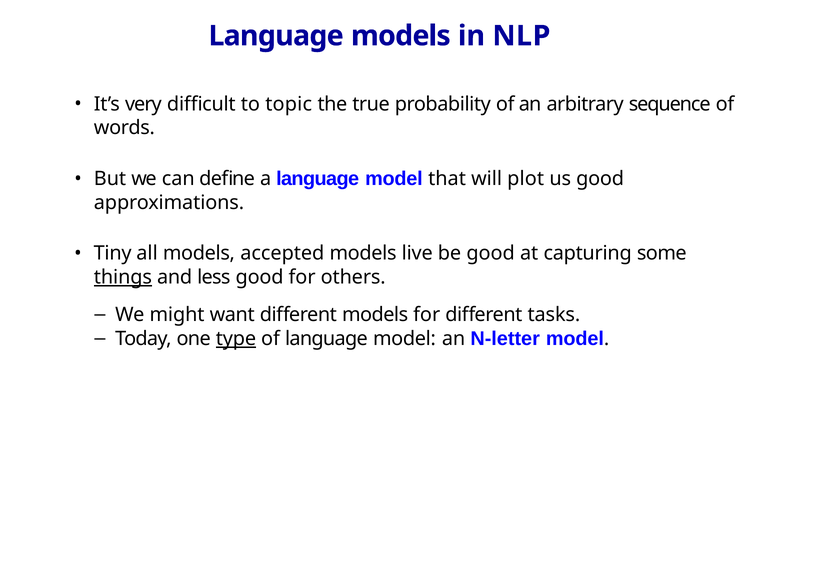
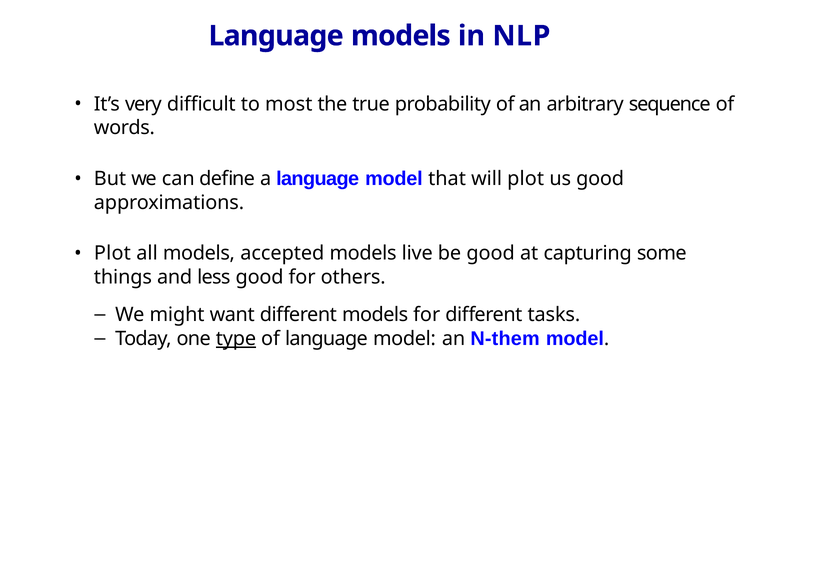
topic: topic -> most
Tiny at (113, 253): Tiny -> Plot
things underline: present -> none
N-letter: N-letter -> N-them
